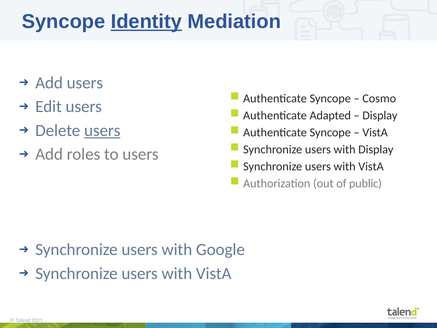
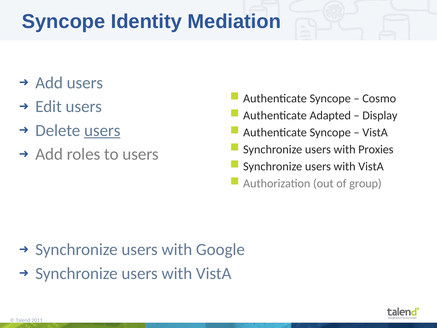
Identity underline: present -> none
with Display: Display -> Proxies
public: public -> group
